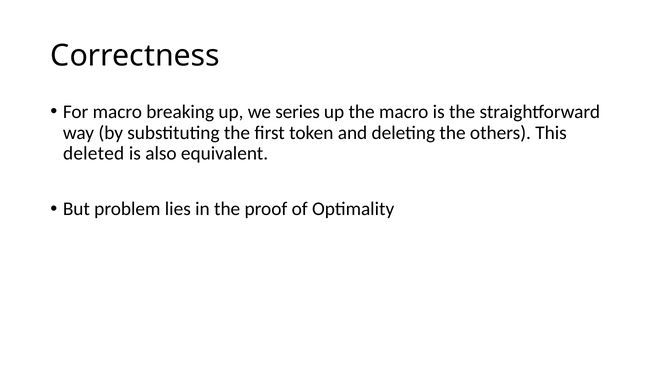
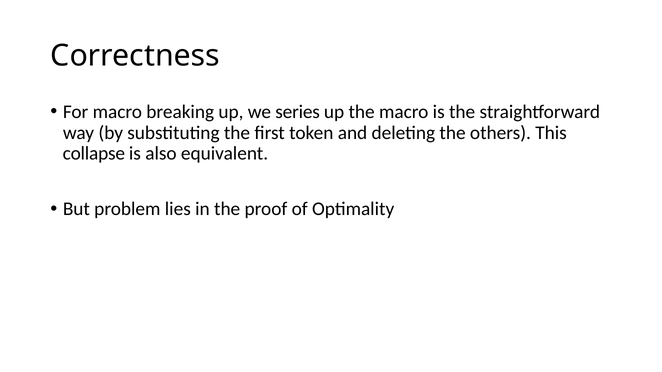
deleted: deleted -> collapse
